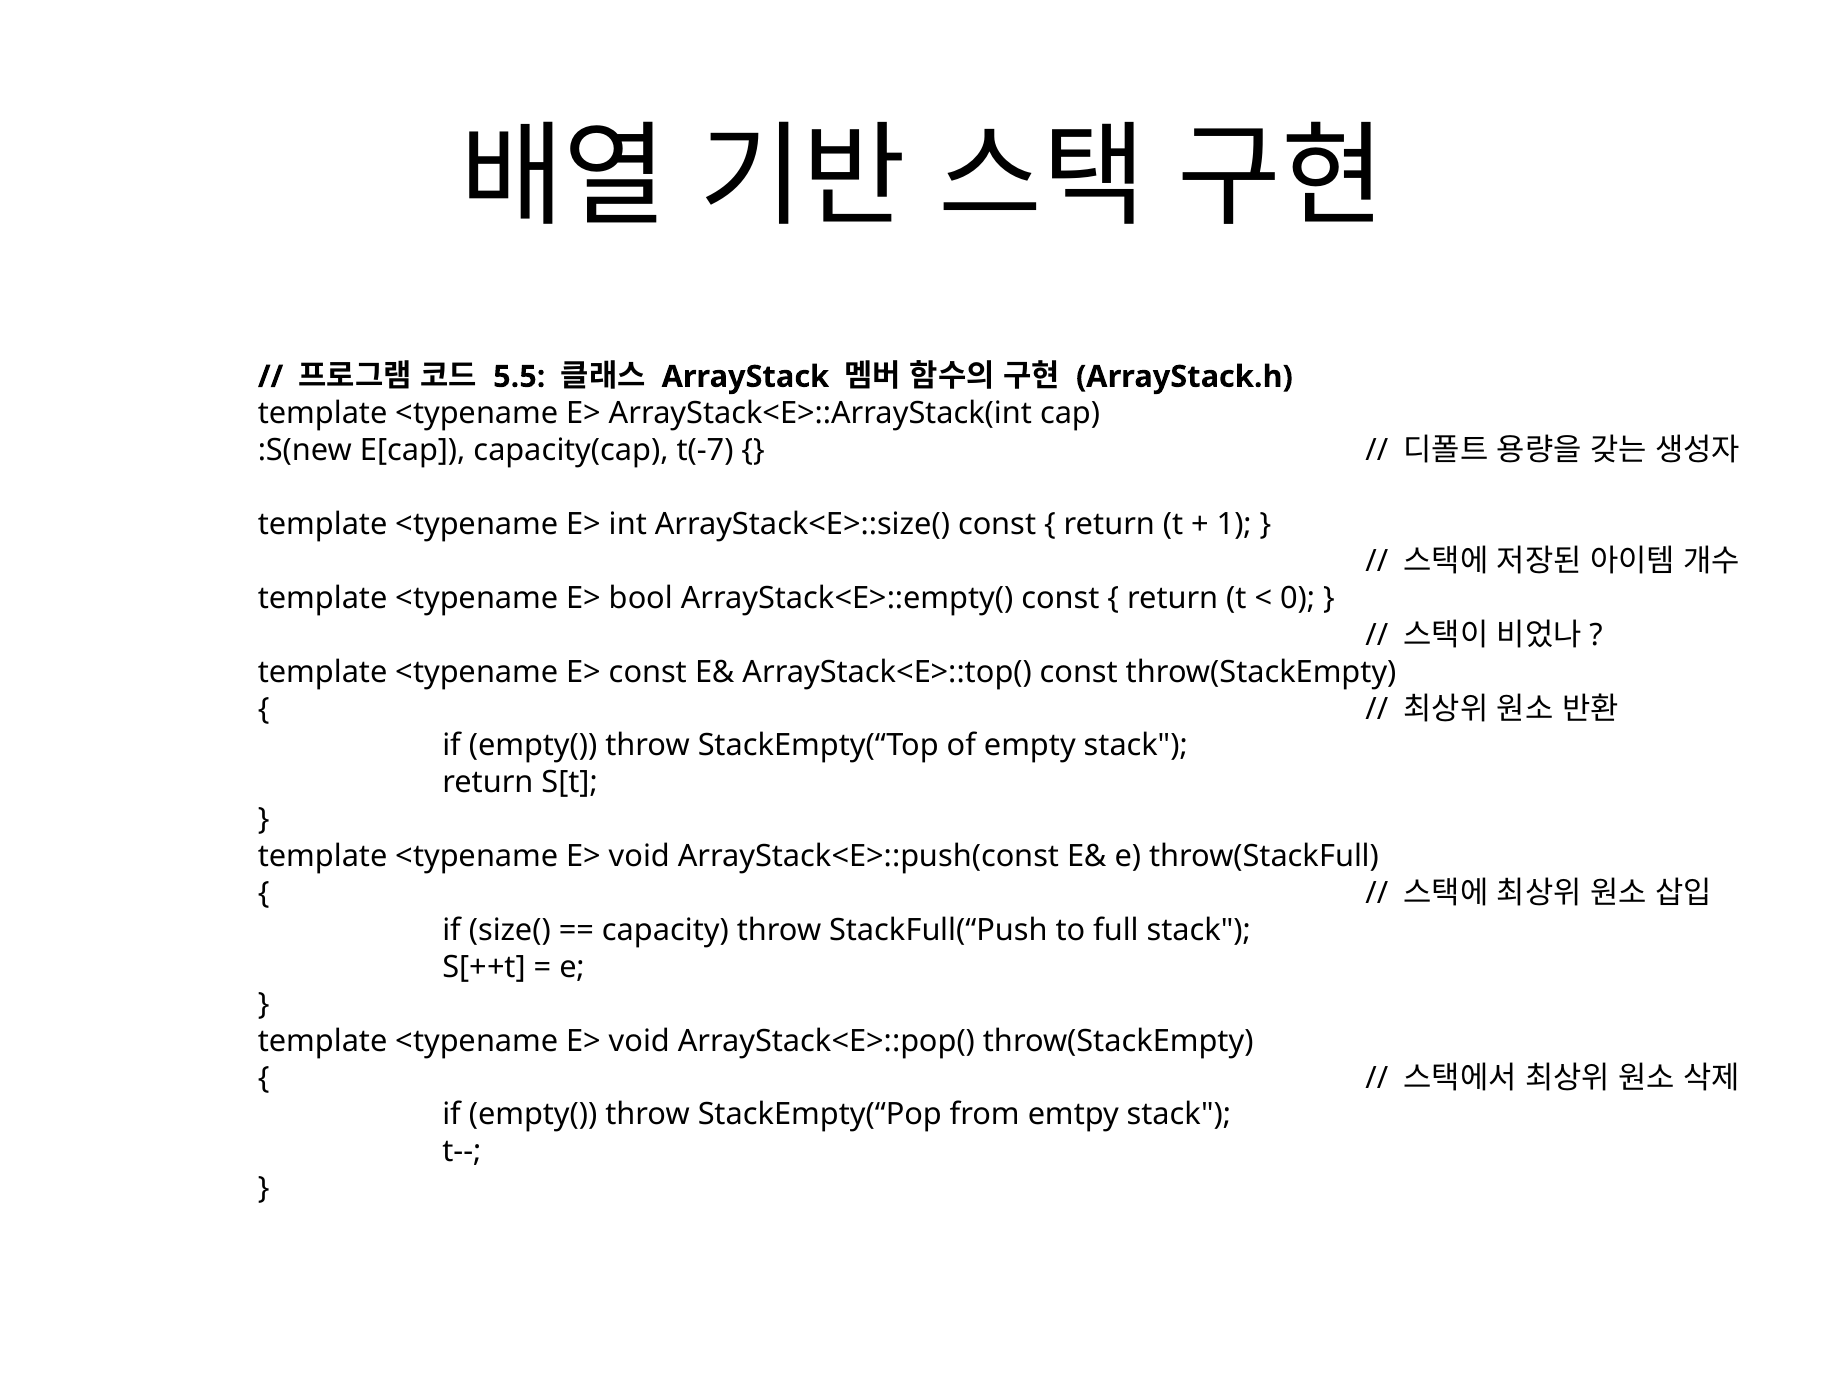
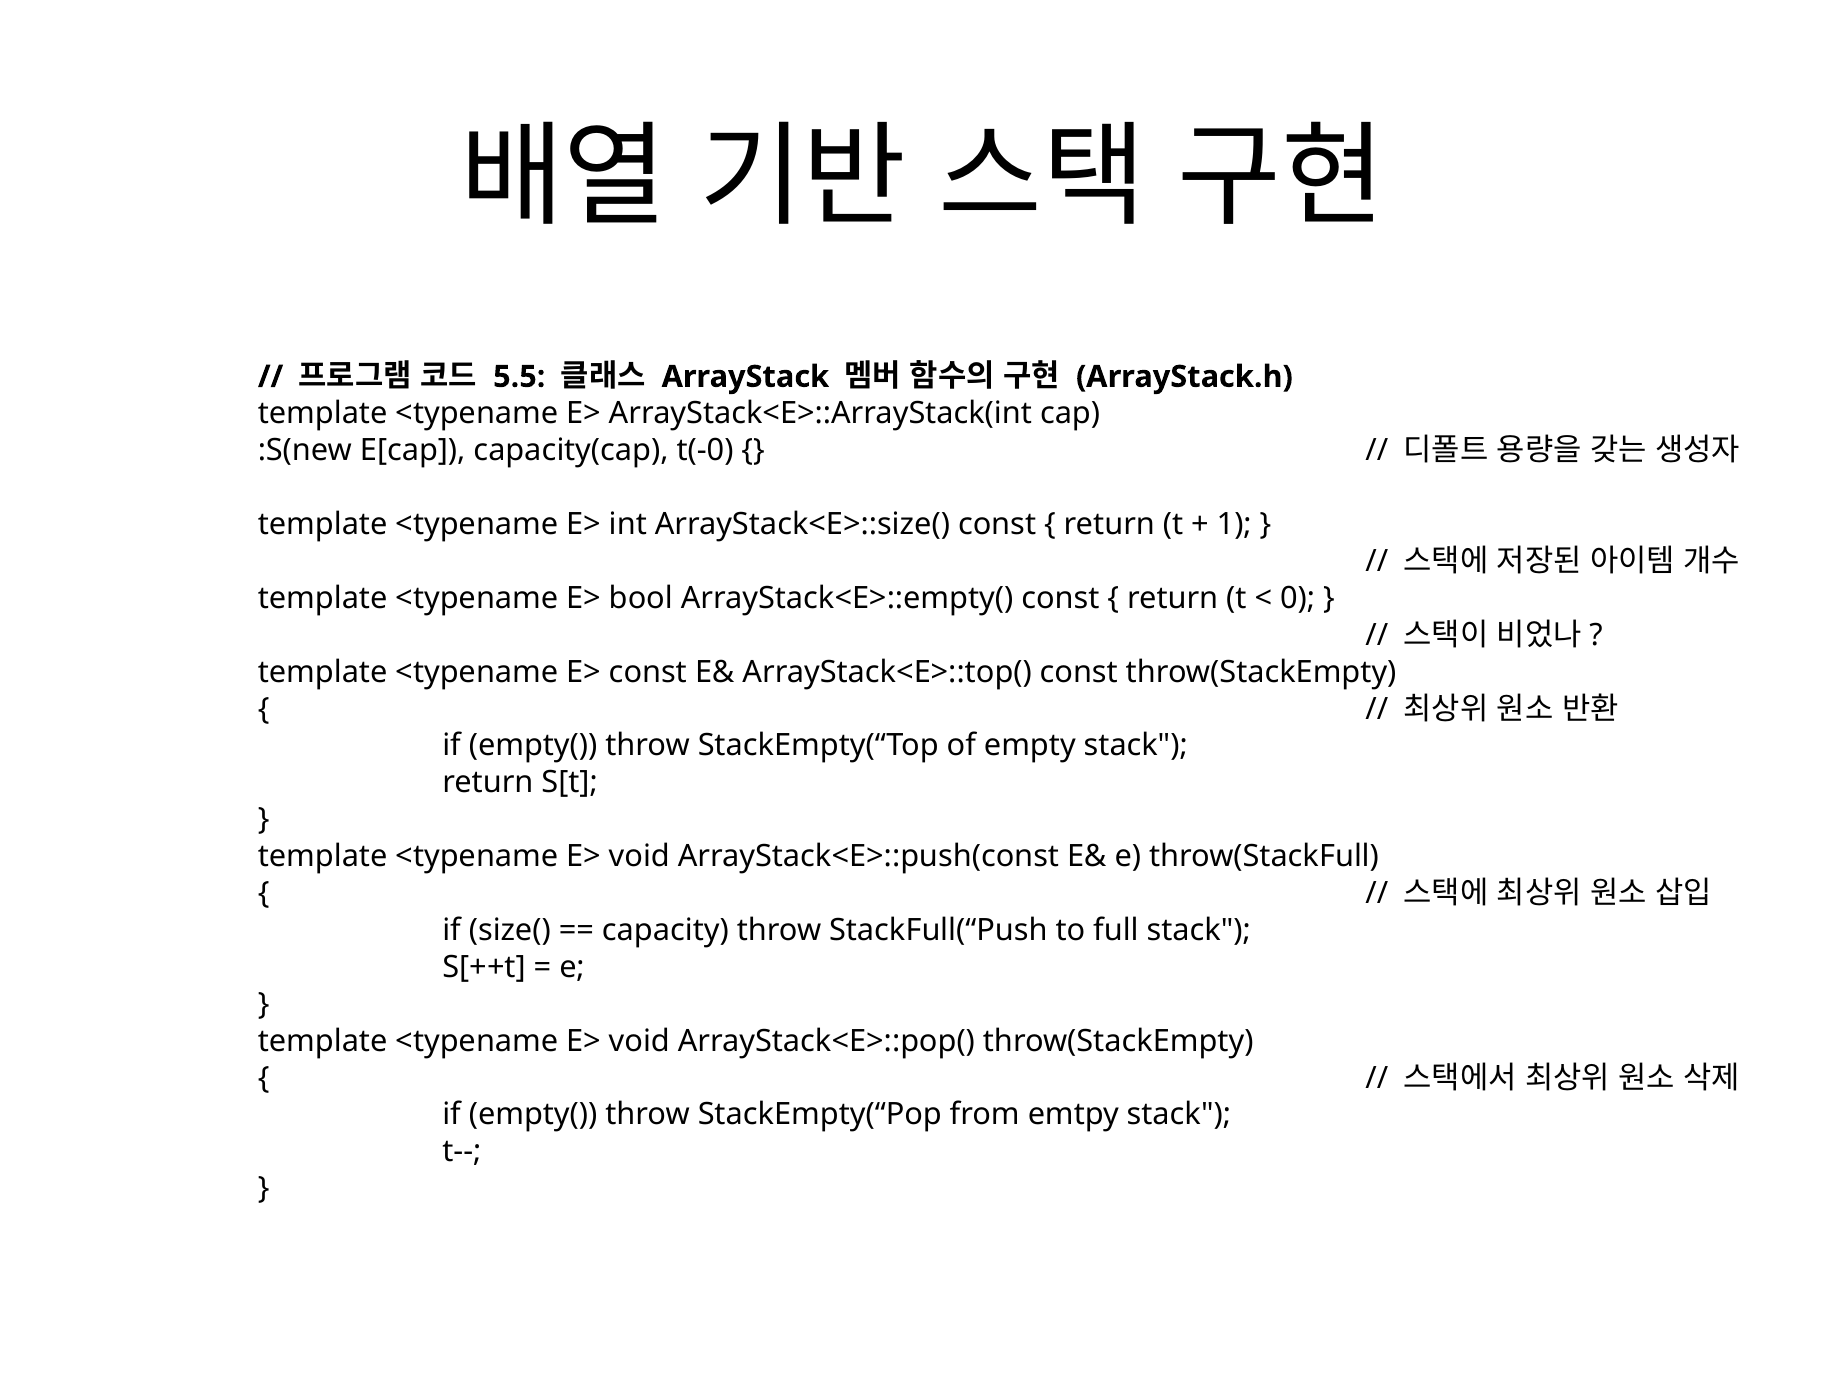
t(-7: t(-7 -> t(-0
